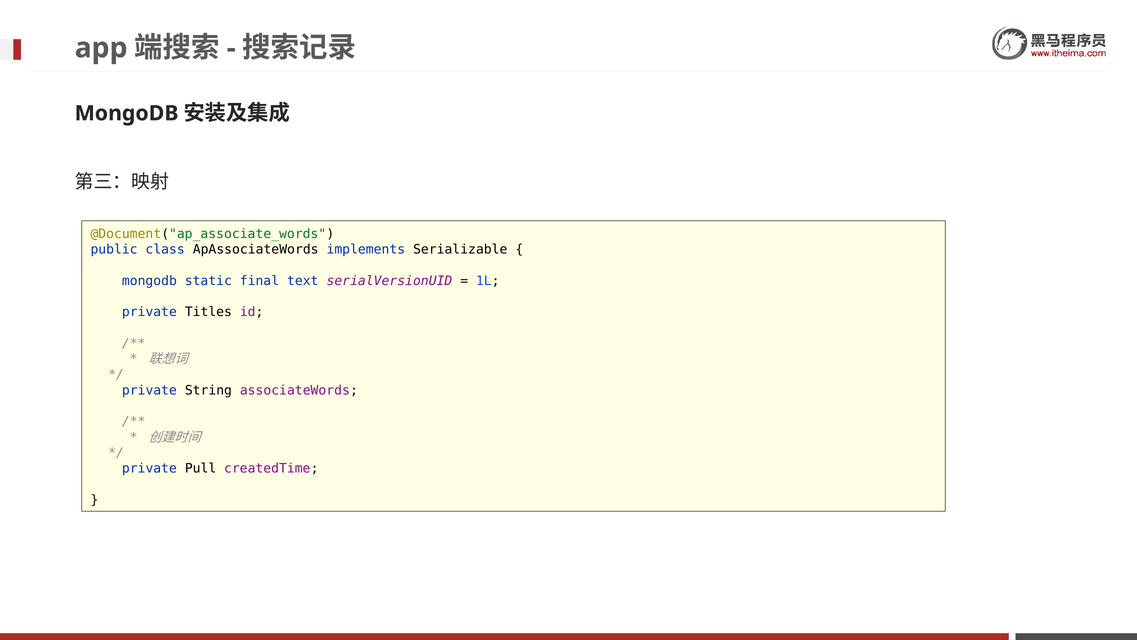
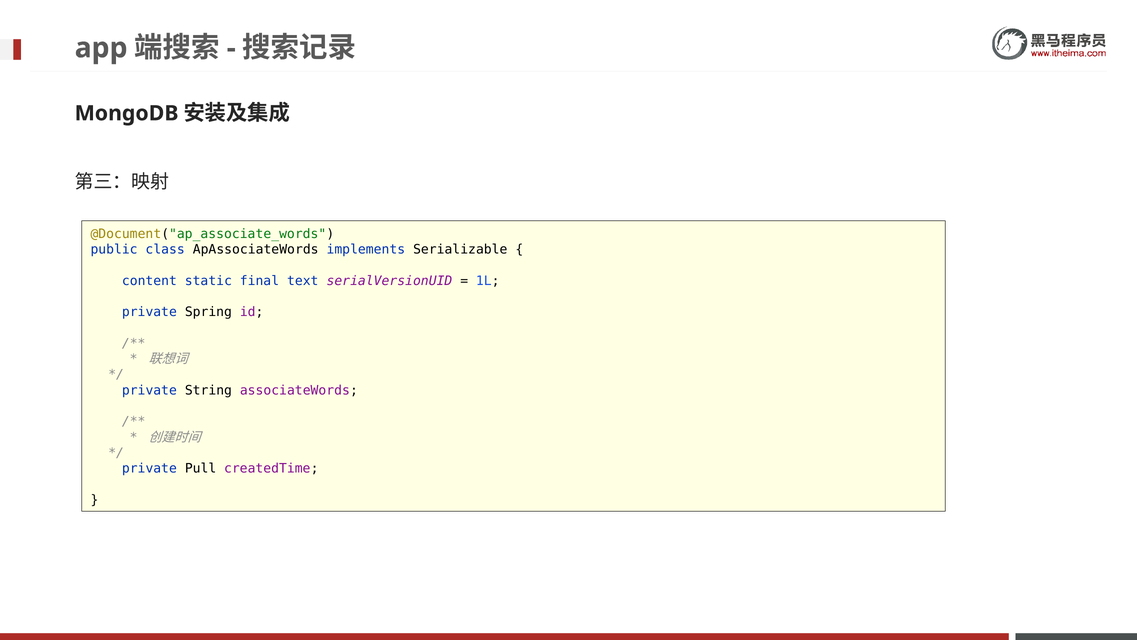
mongodb at (149, 281): mongodb -> content
Titles: Titles -> Spring
